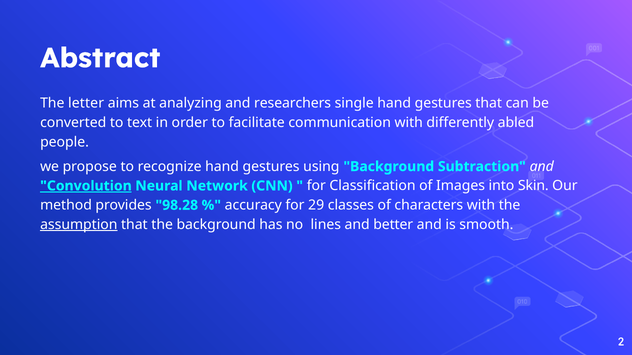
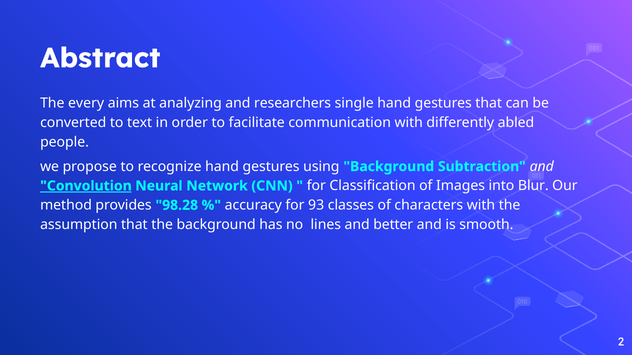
letter: letter -> every
Skin: Skin -> Blur
29: 29 -> 93
assumption underline: present -> none
